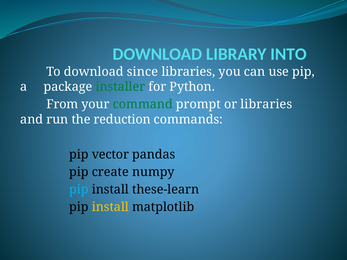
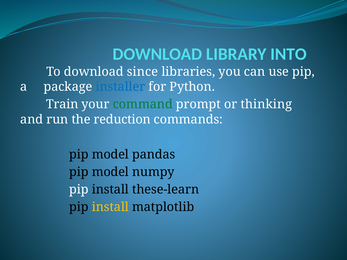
installer colour: green -> blue
From: From -> Train
or libraries: libraries -> thinking
vector at (110, 155): vector -> model
create at (110, 172): create -> model
pip at (79, 190) colour: light blue -> white
